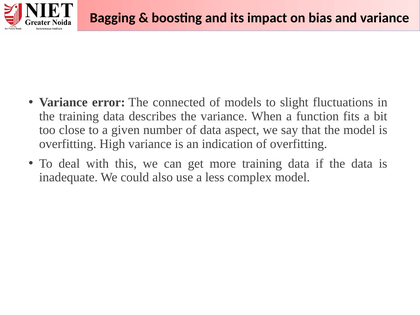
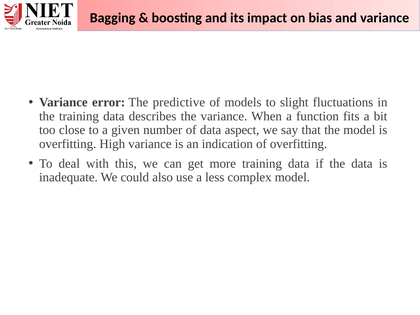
connected: connected -> predictive
